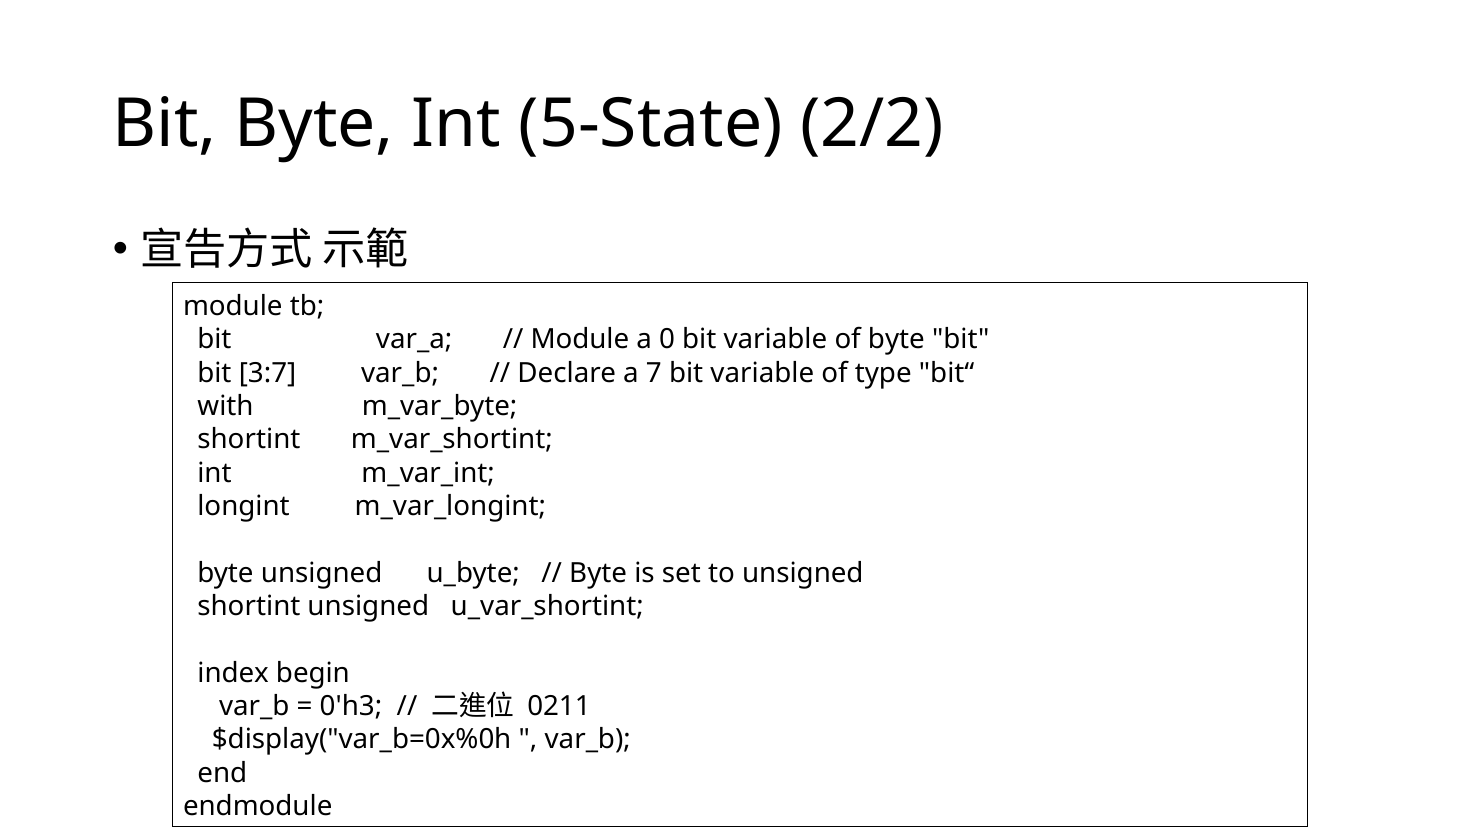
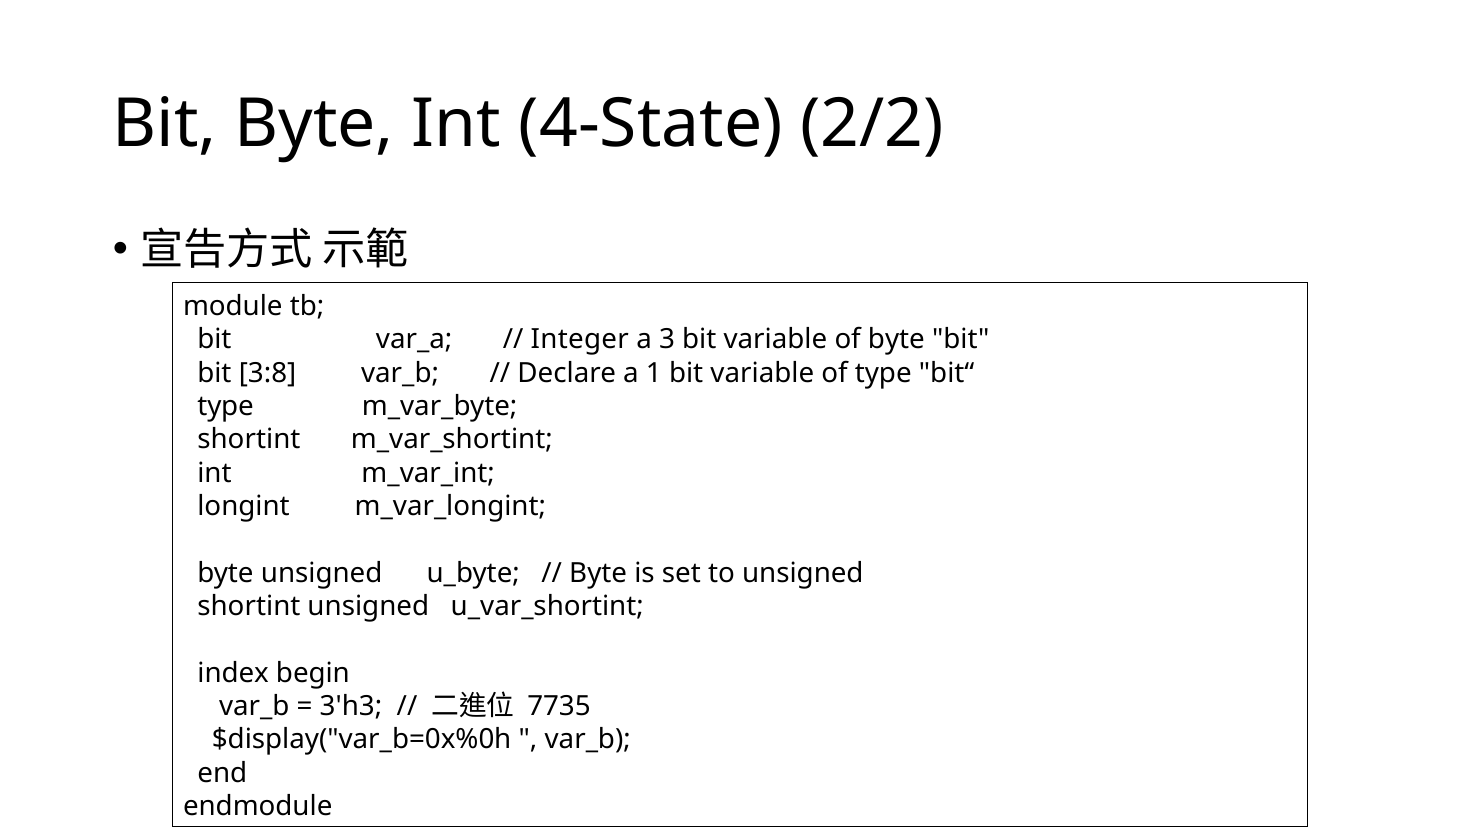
5-State: 5-State -> 4-State
Module at (580, 340): Module -> Integer
0: 0 -> 3
3:7: 3:7 -> 3:8
7: 7 -> 1
with at (226, 406): with -> type
0'h3: 0'h3 -> 3'h3
0211: 0211 -> 7735
